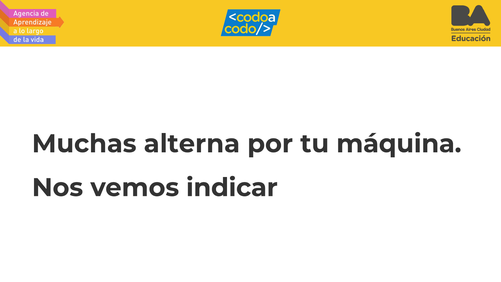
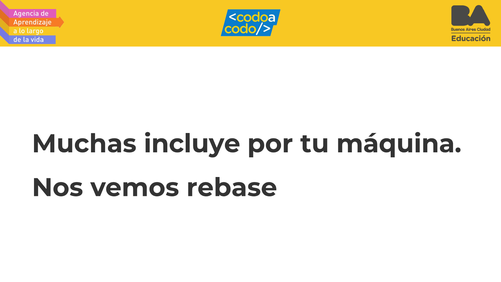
alterna: alterna -> incluye
indicar: indicar -> rebase
